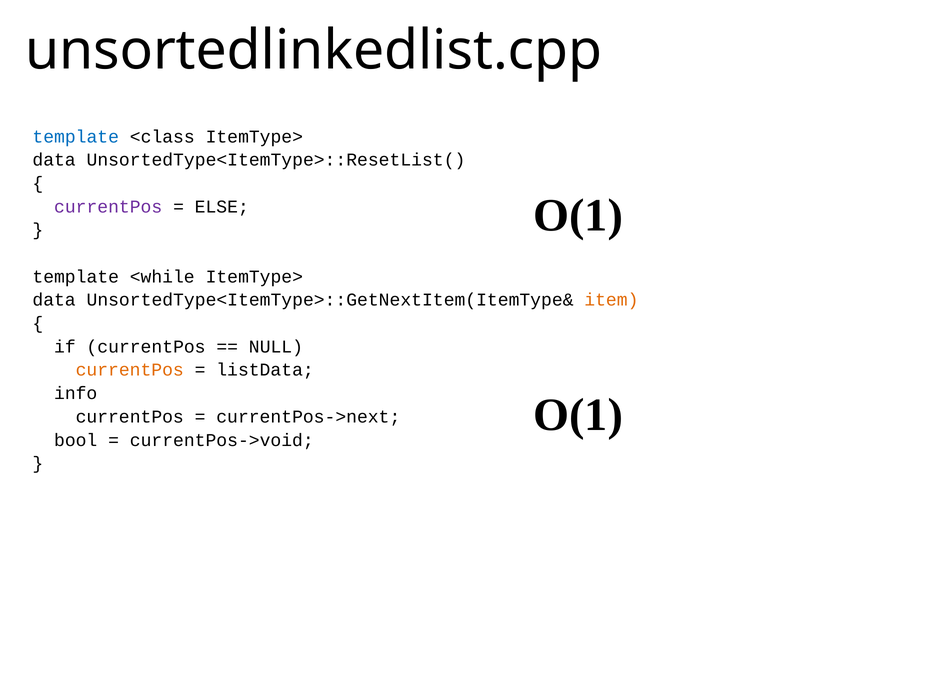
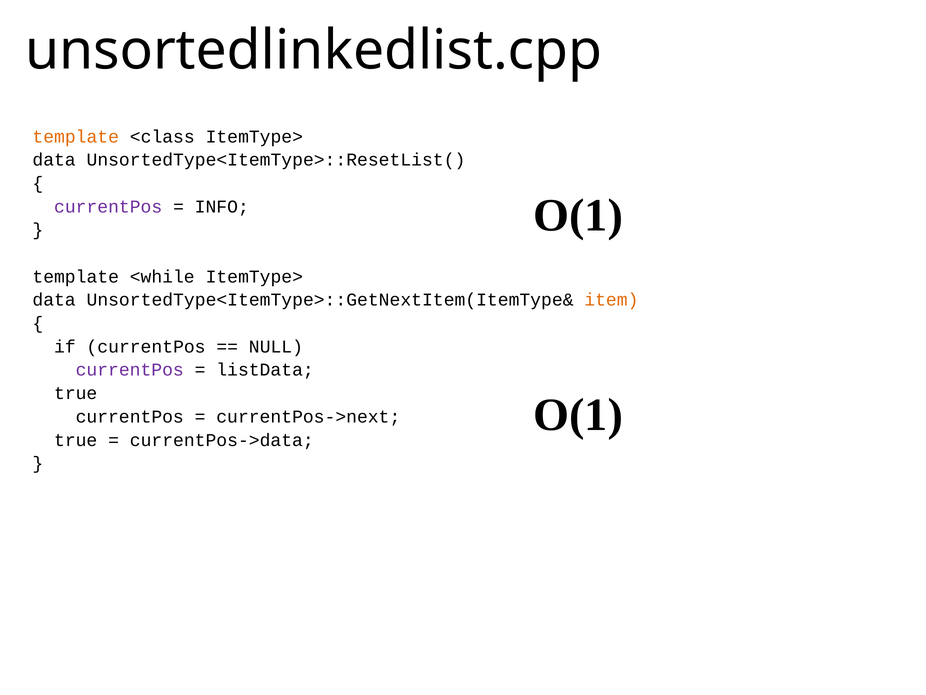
template at (76, 136) colour: blue -> orange
ELSE: ELSE -> INFO
currentPos at (130, 370) colour: orange -> purple
info at (76, 393): info -> true
bool at (76, 440): bool -> true
currentPos->void: currentPos->void -> currentPos->data
